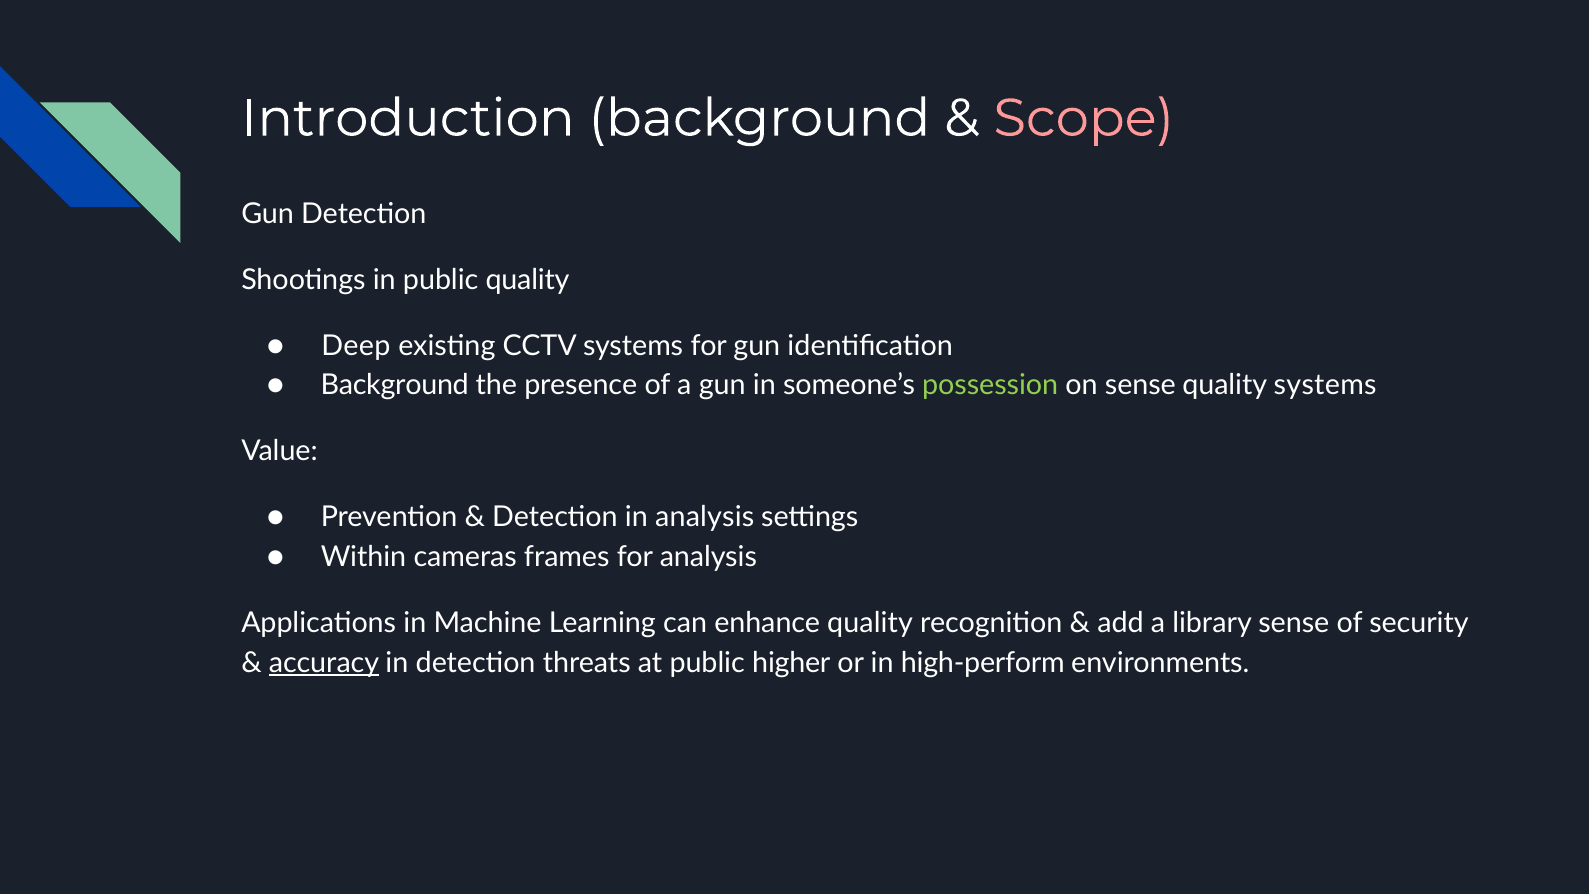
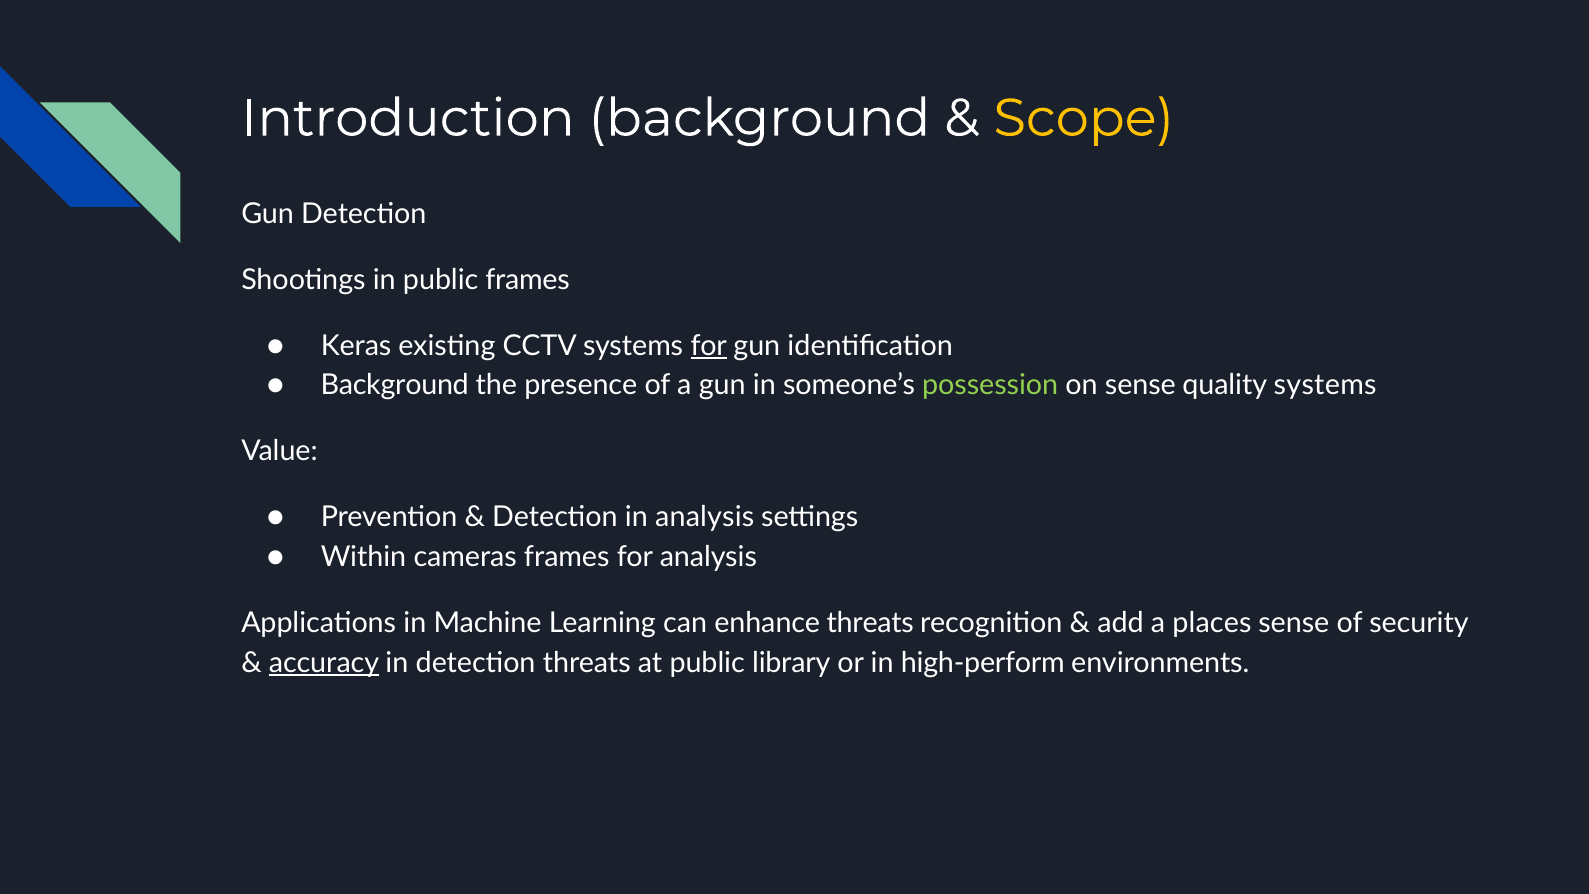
Scope colour: pink -> yellow
public quality: quality -> frames
Deep: Deep -> Keras
for at (709, 346) underline: none -> present
enhance quality: quality -> threats
library: library -> places
higher: higher -> library
